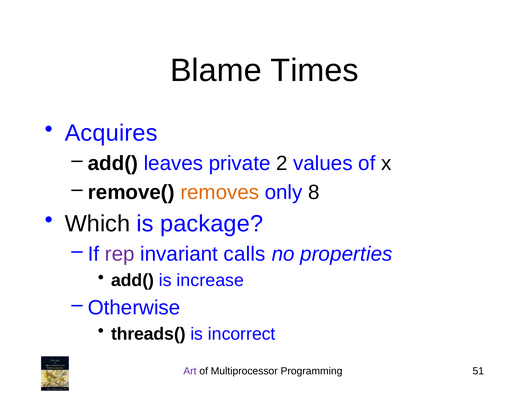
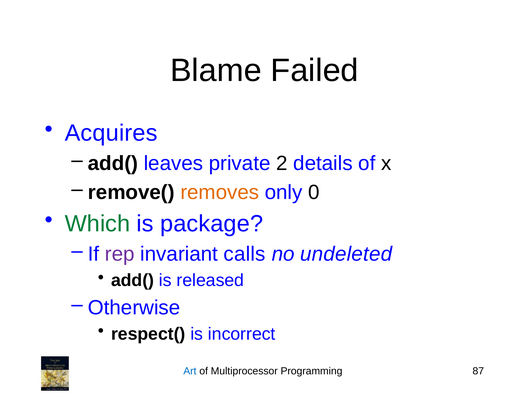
Times: Times -> Failed
values: values -> details
8: 8 -> 0
Which colour: black -> green
properties: properties -> undeleted
increase: increase -> released
threads(: threads( -> respect(
Art colour: purple -> blue
51: 51 -> 87
